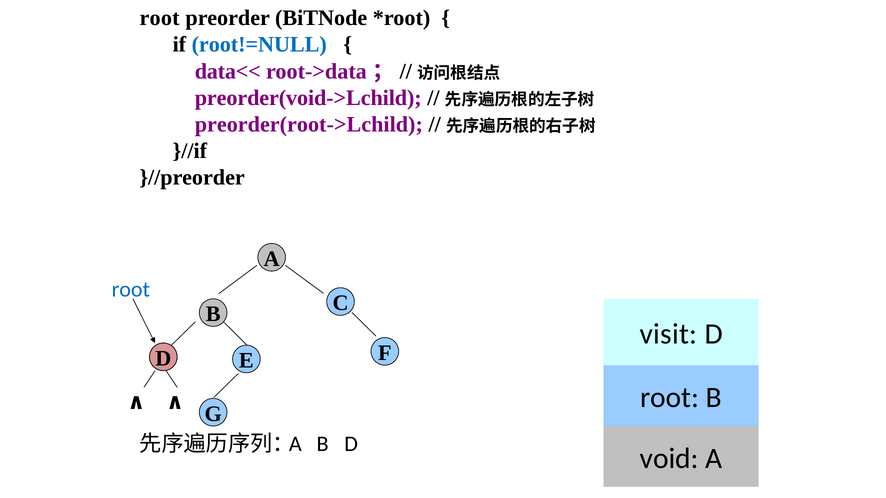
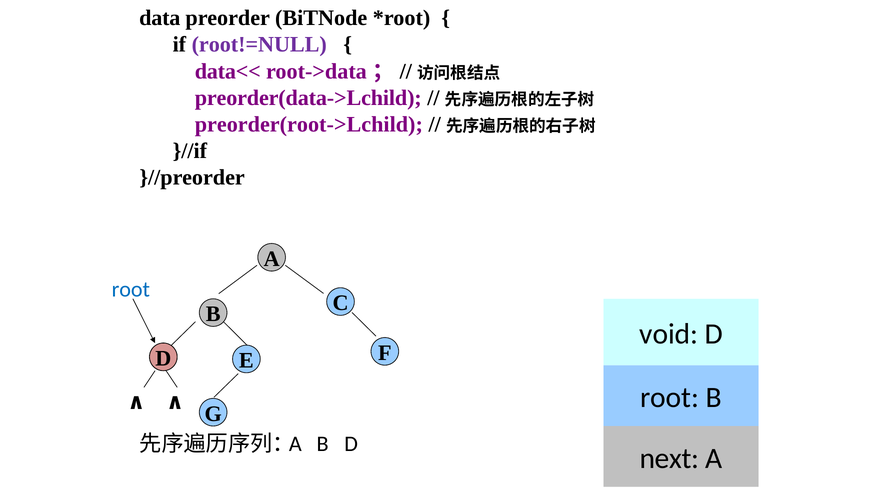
root at (160, 18): root -> data
root!=NULL colour: blue -> purple
preorder(void->Lchild: preorder(void->Lchild -> preorder(data->Lchild
visit: visit -> void
void: void -> next
